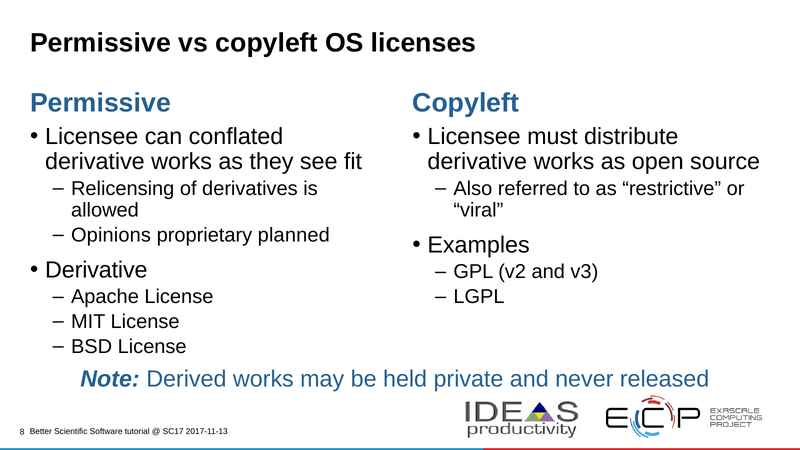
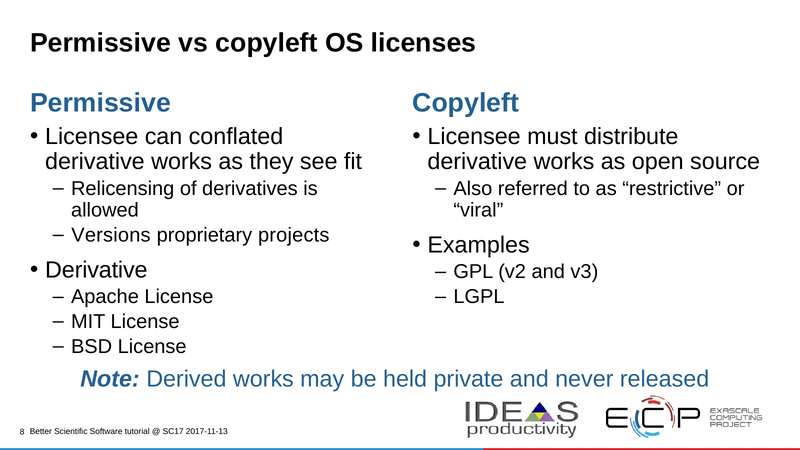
Opinions: Opinions -> Versions
planned: planned -> projects
